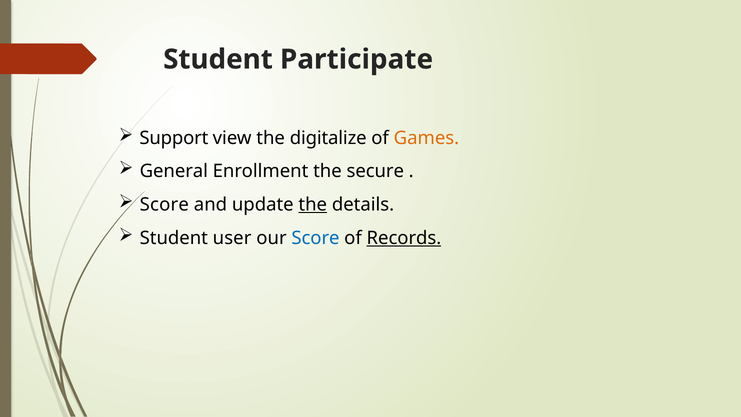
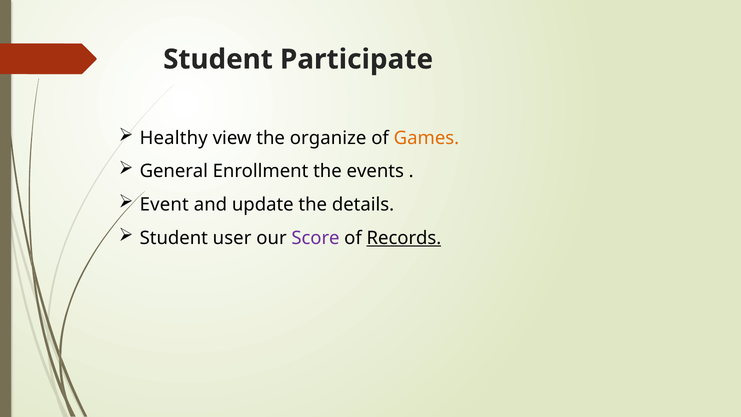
Support: Support -> Healthy
digitalize: digitalize -> organize
secure: secure -> events
Score at (164, 205): Score -> Event
the at (313, 205) underline: present -> none
Score at (315, 238) colour: blue -> purple
